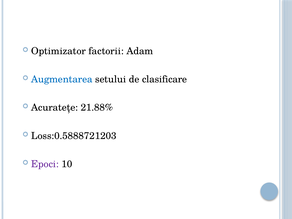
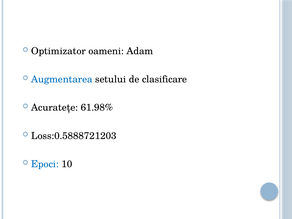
factorii: factorii -> oameni
21.88%: 21.88% -> 61.98%
Epoci colour: purple -> blue
